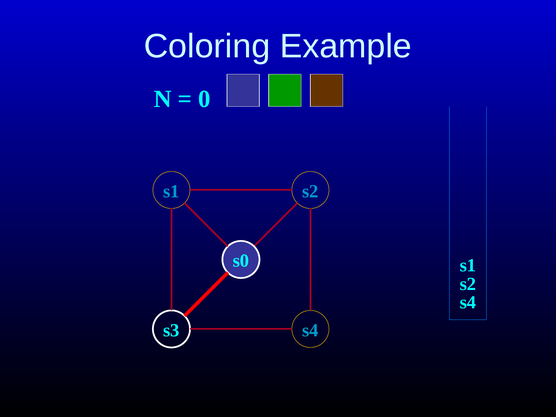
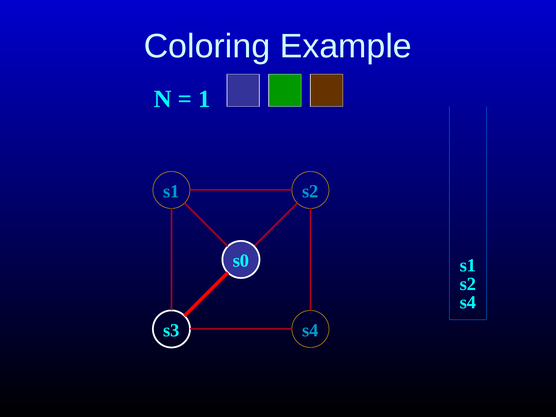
0: 0 -> 1
